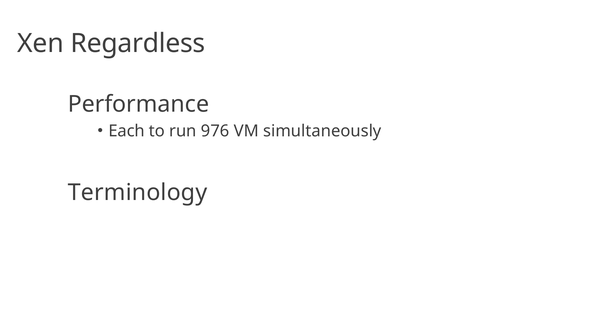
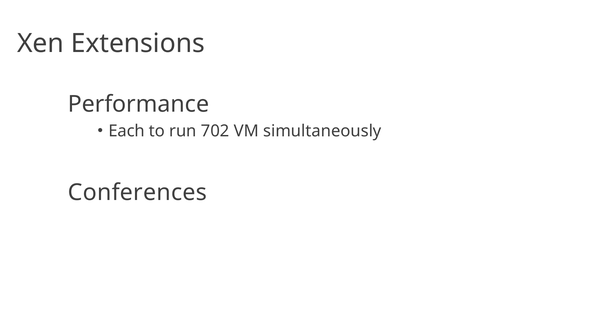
Regardless: Regardless -> Extensions
976: 976 -> 702
Terminology: Terminology -> Conferences
